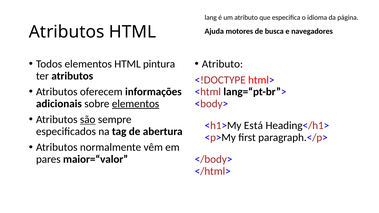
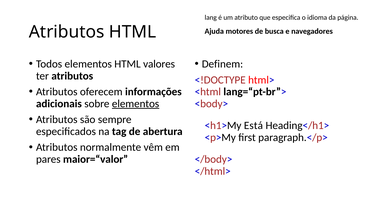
pintura: pintura -> valores
Atributo at (222, 64): Atributo -> Definem
são underline: present -> none
